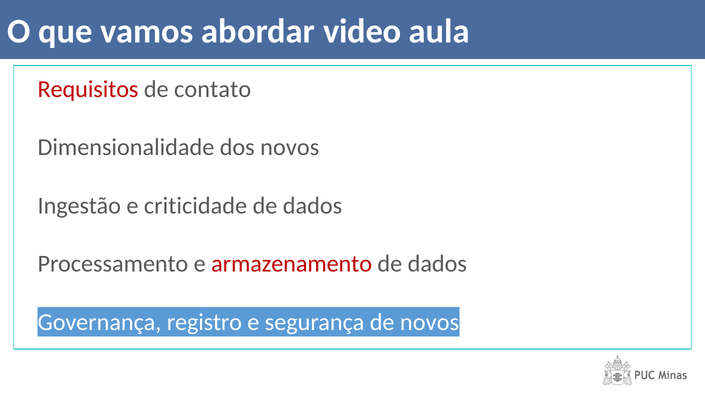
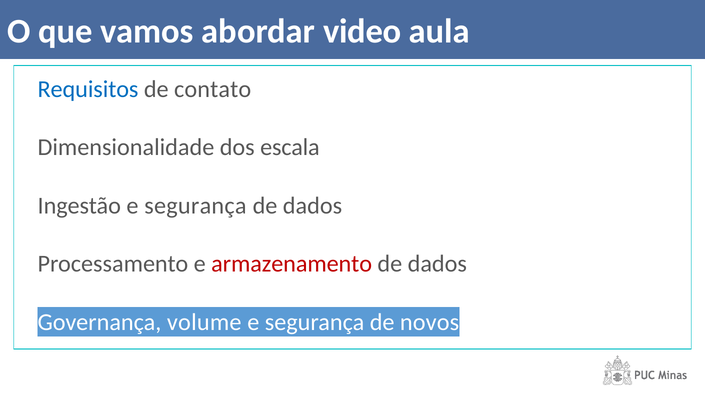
Requisitos colour: red -> blue
dos novos: novos -> escala
Ingestão e criticidade: criticidade -> segurança
registro: registro -> volume
